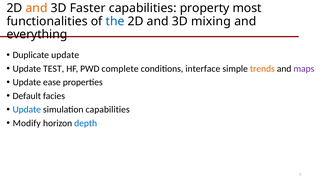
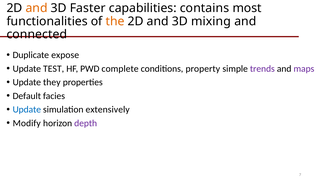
property: property -> contains
the colour: blue -> orange
everything: everything -> connected
Duplicate update: update -> expose
interface: interface -> property
trends colour: orange -> purple
ease: ease -> they
simulation capabilities: capabilities -> extensively
depth colour: blue -> purple
